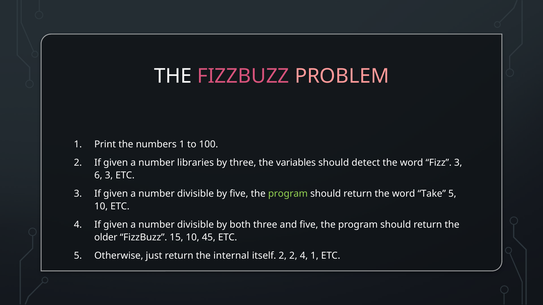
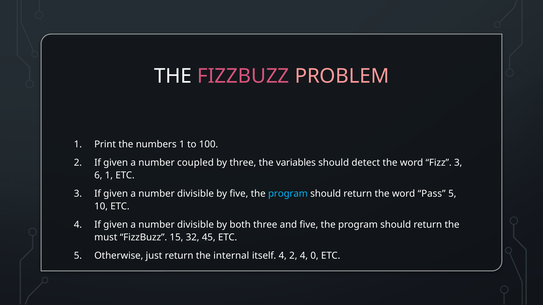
libraries: libraries -> coupled
6 3: 3 -> 1
program at (288, 194) colour: light green -> light blue
Take: Take -> Pass
older: older -> must
15 10: 10 -> 32
itself 2: 2 -> 4
4 1: 1 -> 0
